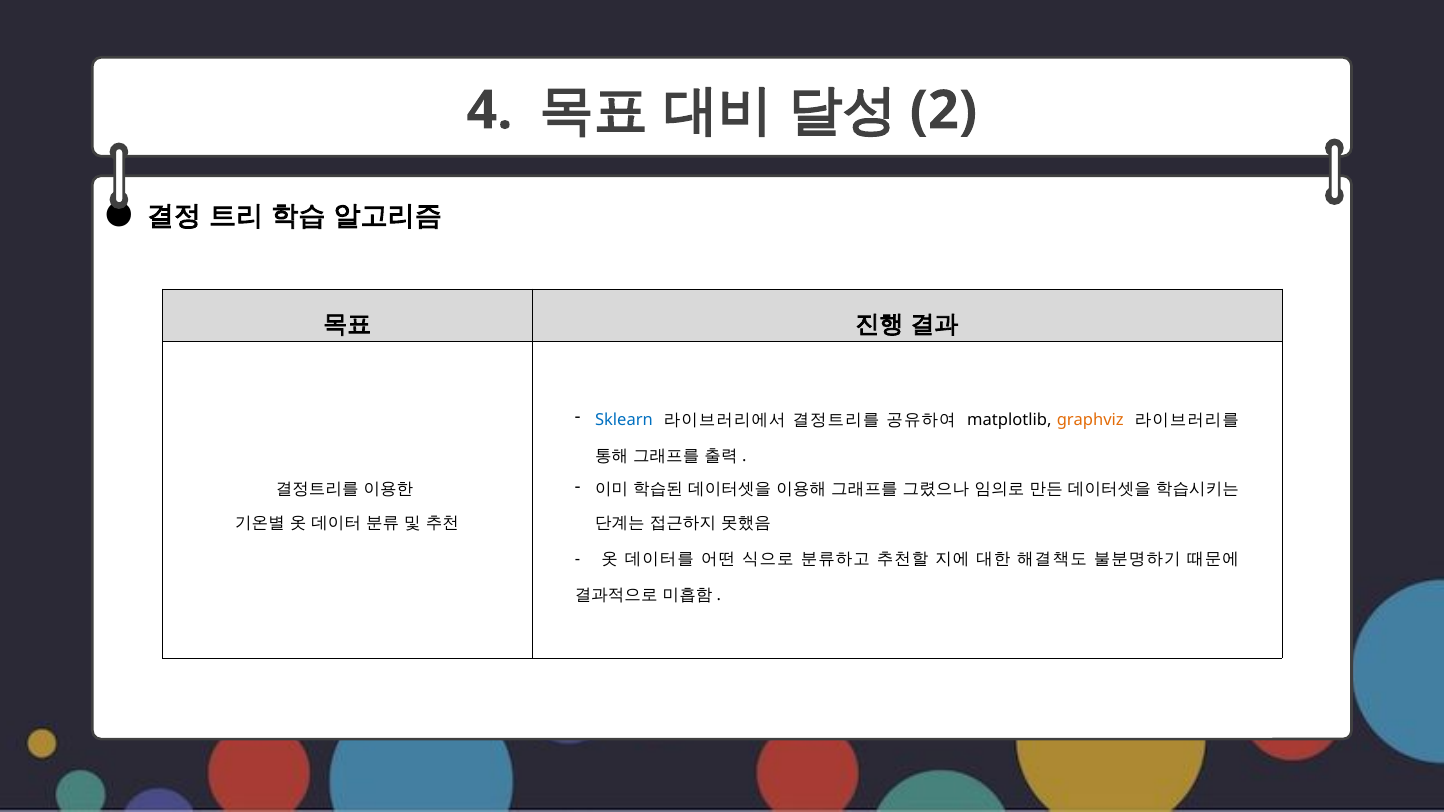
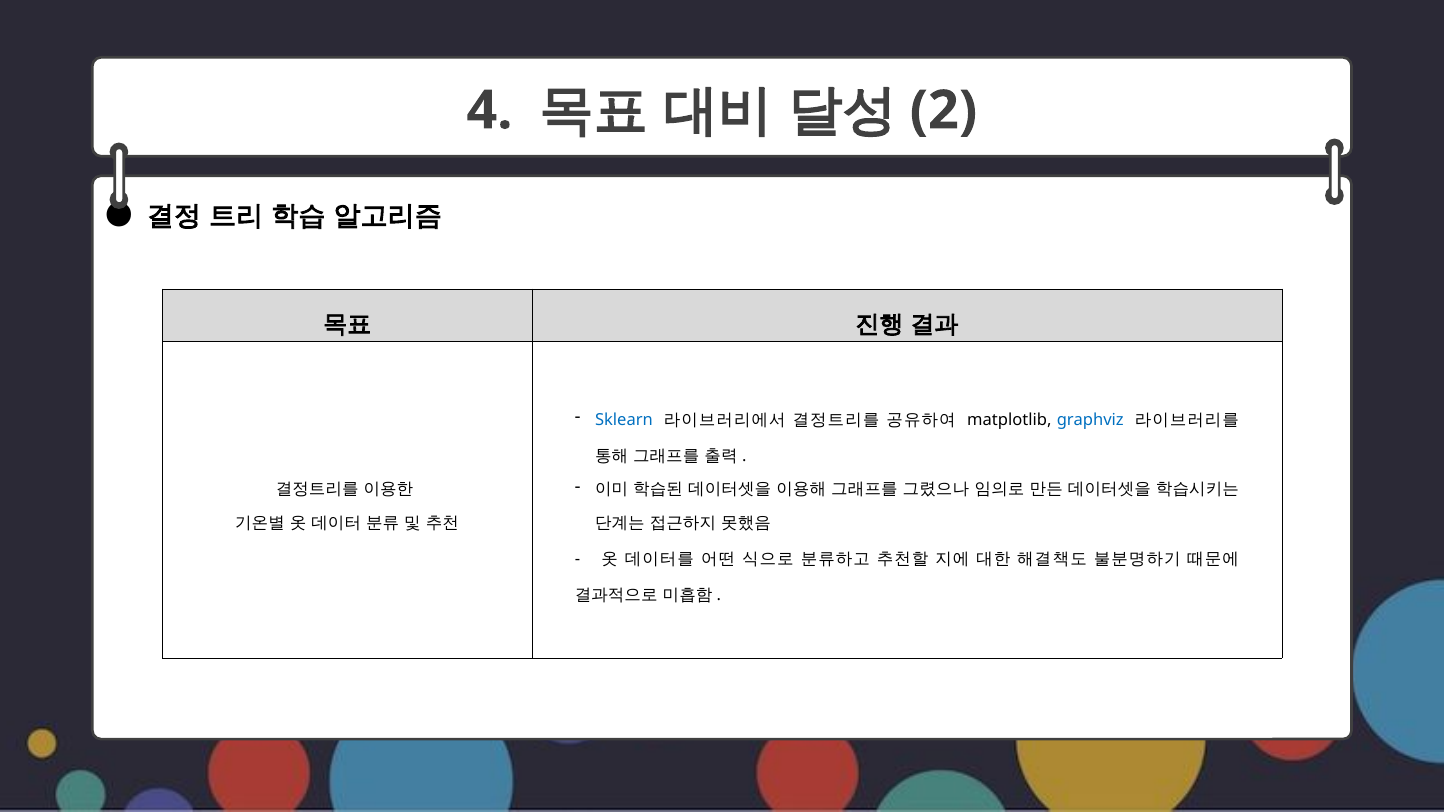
graphviz colour: orange -> blue
